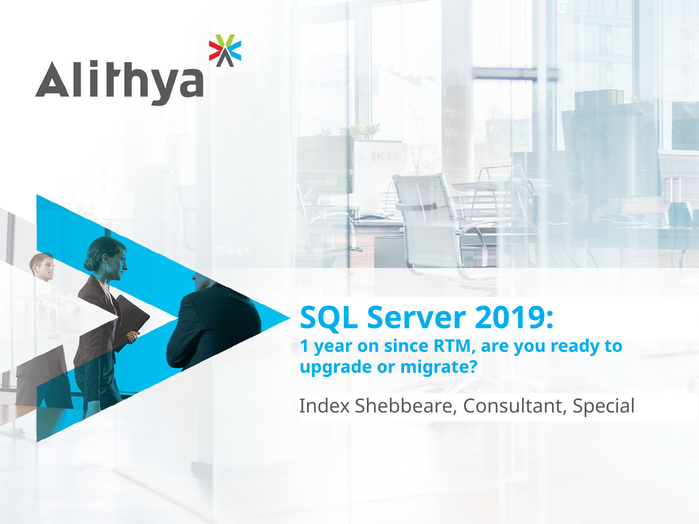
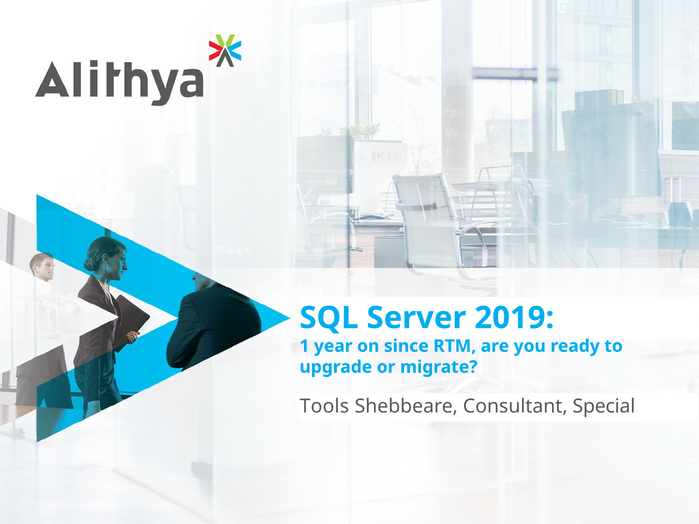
Index: Index -> Tools
